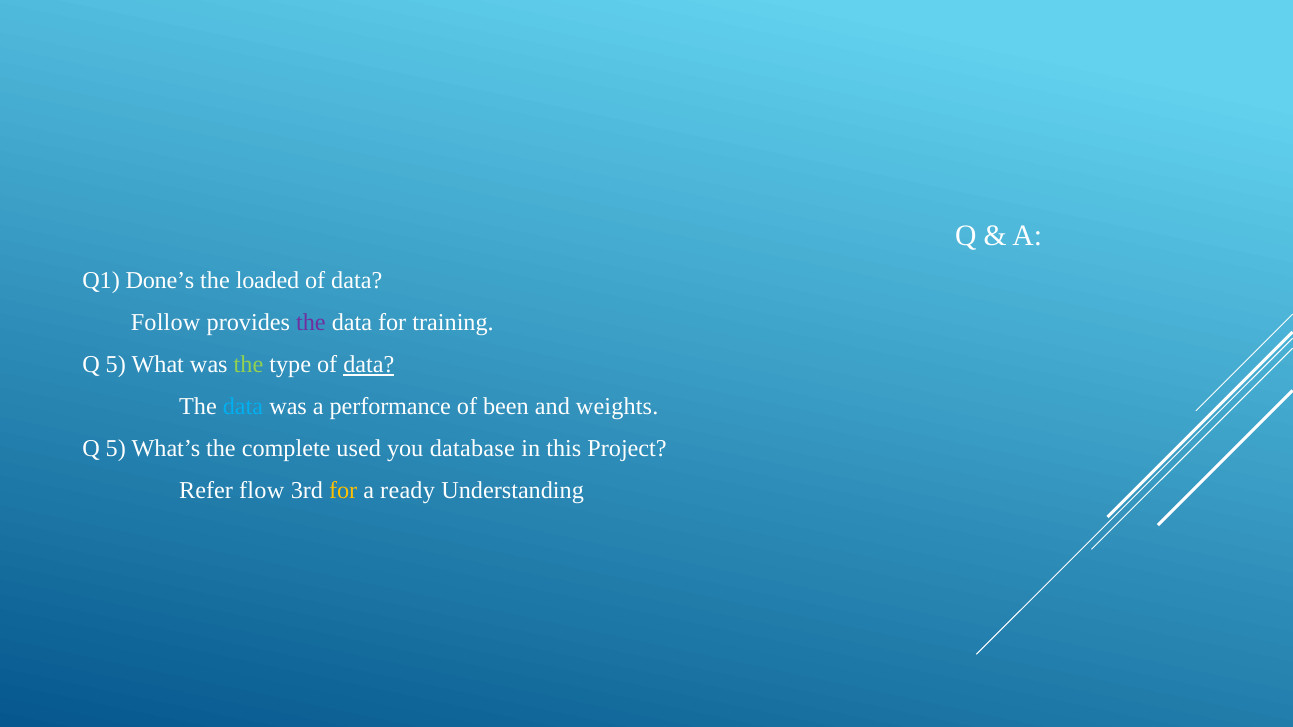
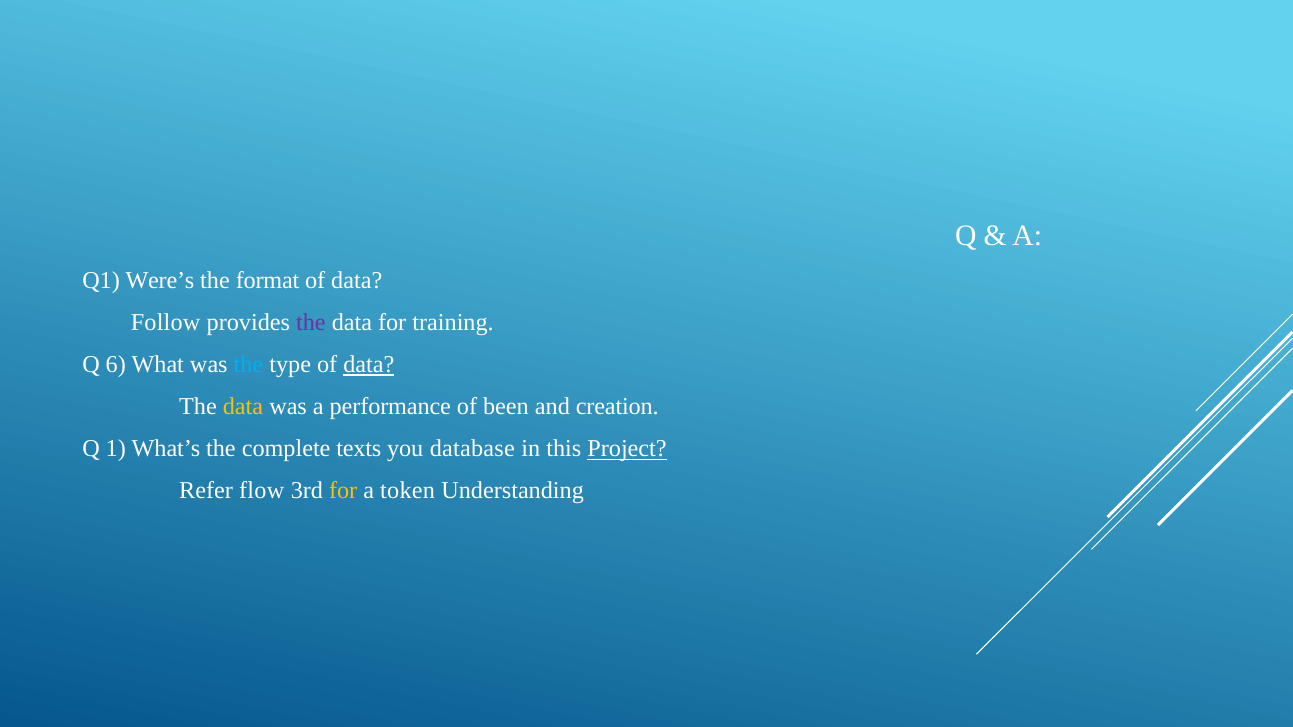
Done’s: Done’s -> Were’s
loaded: loaded -> format
5 at (116, 365): 5 -> 6
the at (248, 365) colour: light green -> light blue
data at (243, 407) colour: light blue -> yellow
weights: weights -> creation
5 at (116, 449): 5 -> 1
used: used -> texts
Project underline: none -> present
ready: ready -> token
